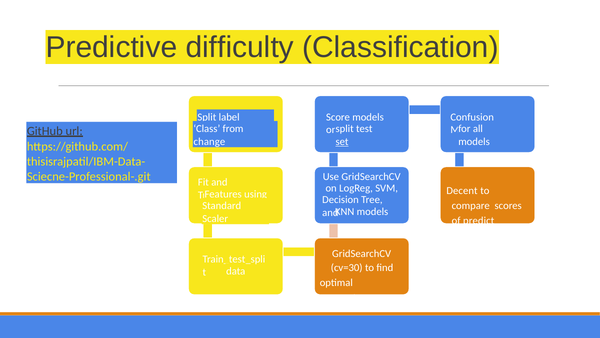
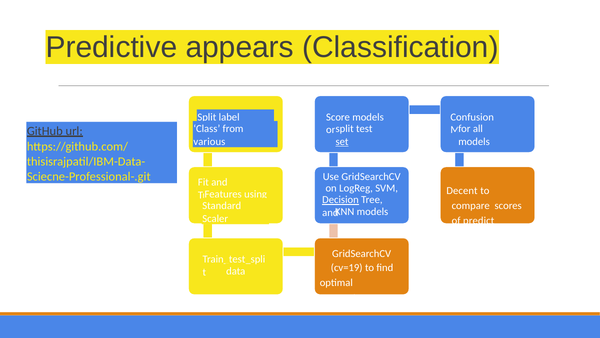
difficulty: difficulty -> appears
change: change -> various
Decision underline: none -> present
cv=30: cv=30 -> cv=19
